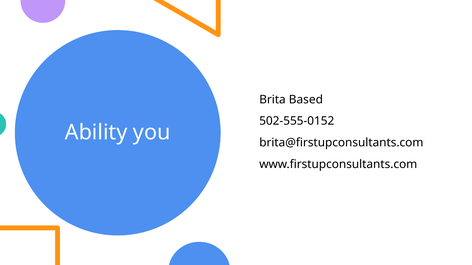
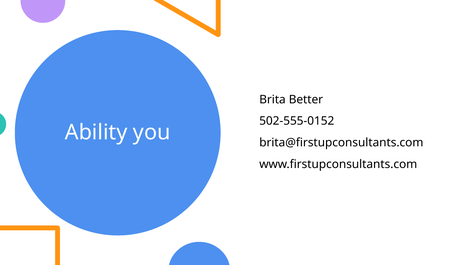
Based: Based -> Better
